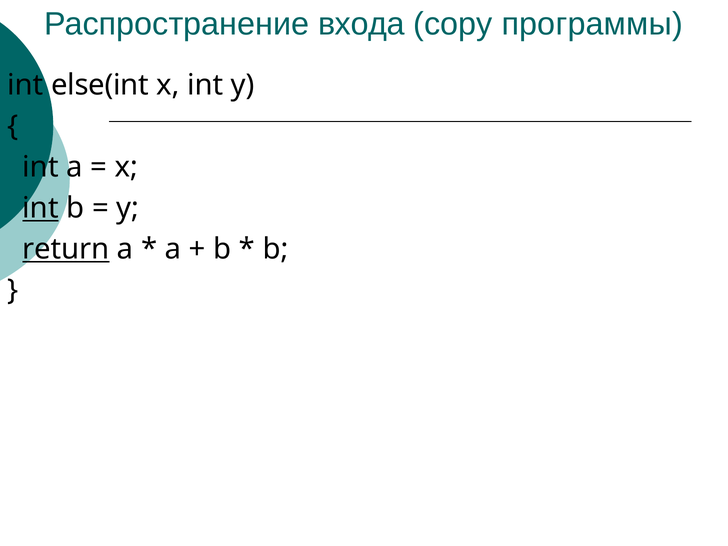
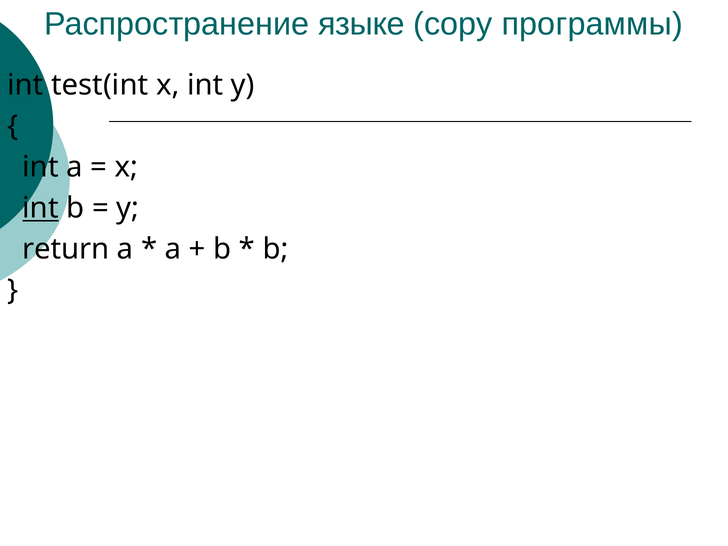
входа: входа -> языке
else(int: else(int -> test(int
return underline: present -> none
